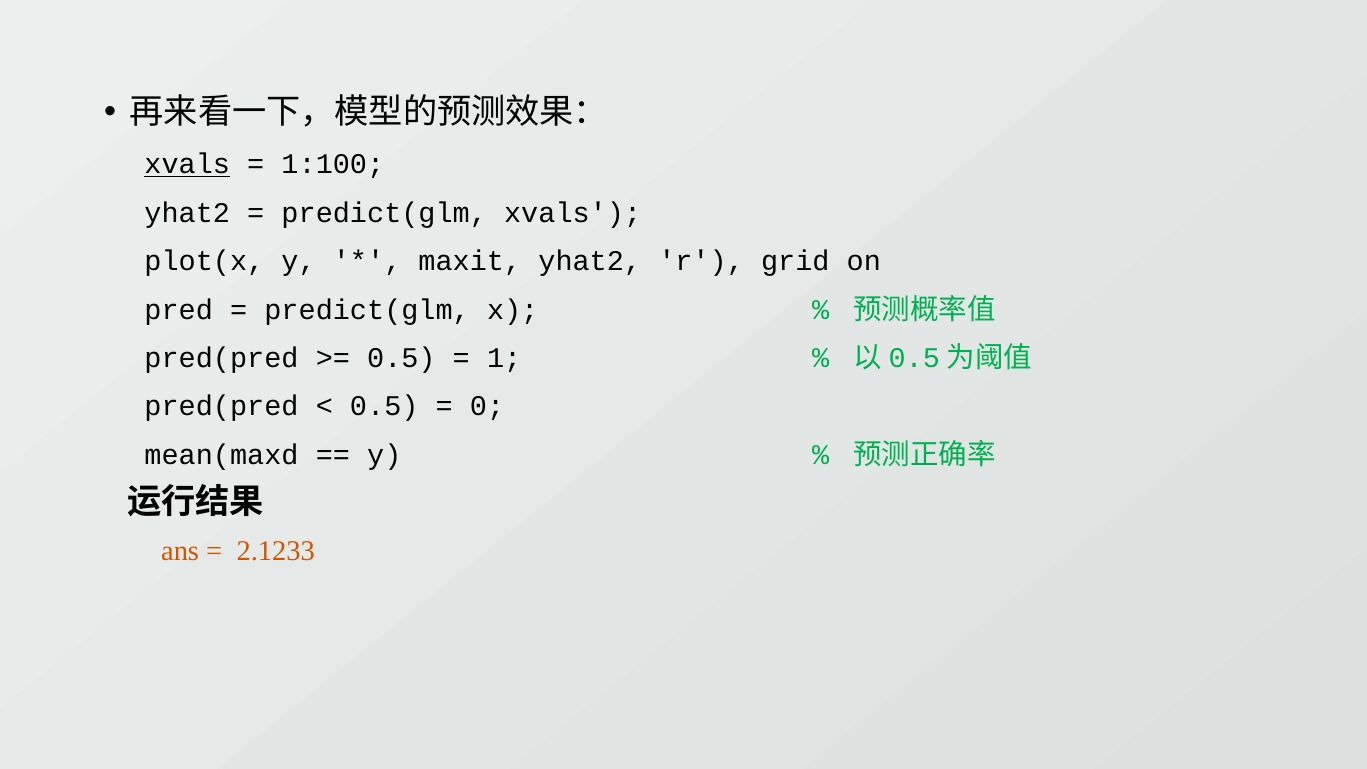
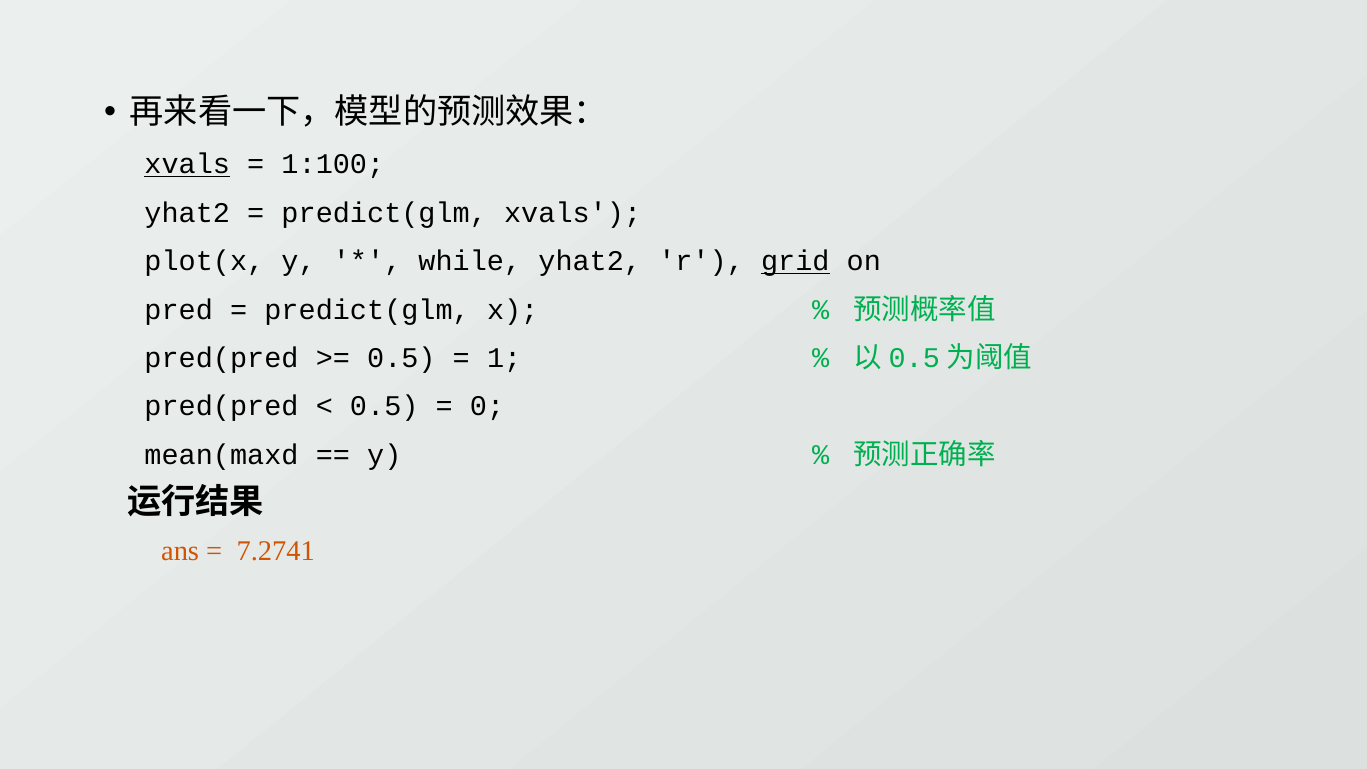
maxit: maxit -> while
grid underline: none -> present
2.1233: 2.1233 -> 7.2741
